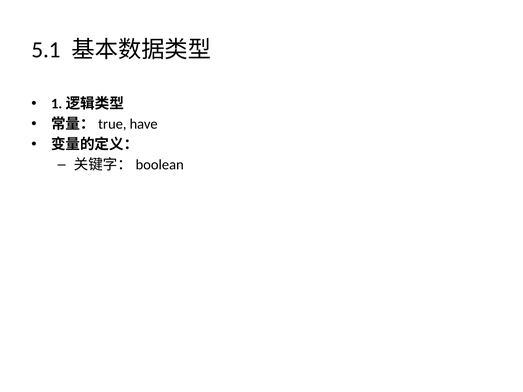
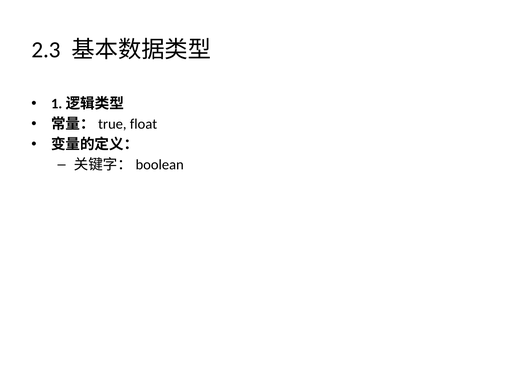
5.1: 5.1 -> 2.3
have: have -> float
